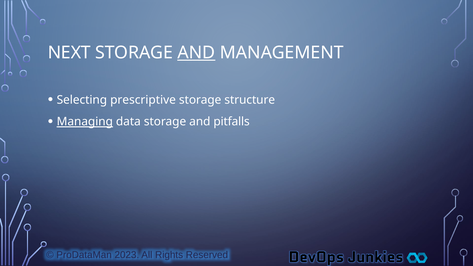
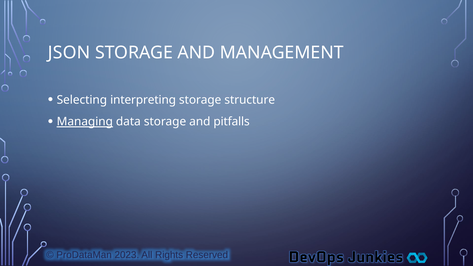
NEXT: NEXT -> JSON
AND at (196, 53) underline: present -> none
prescriptive: prescriptive -> interpreting
